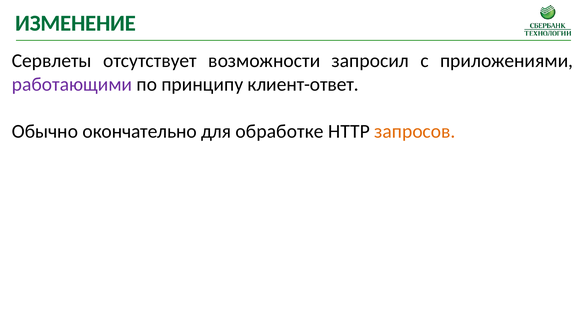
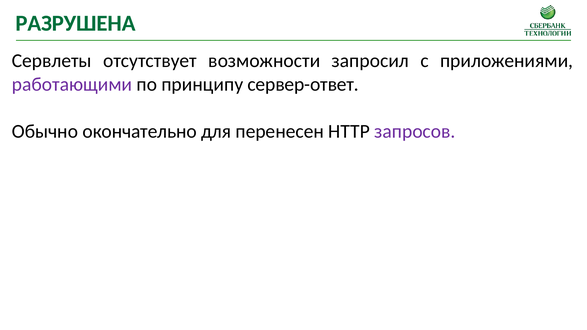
ИЗМЕНЕНИЕ: ИЗМЕНЕНИЕ -> РАЗРУШЕНА
клиент-ответ: клиент-ответ -> сервер-ответ
обработке: обработке -> перенесен
запросов colour: orange -> purple
